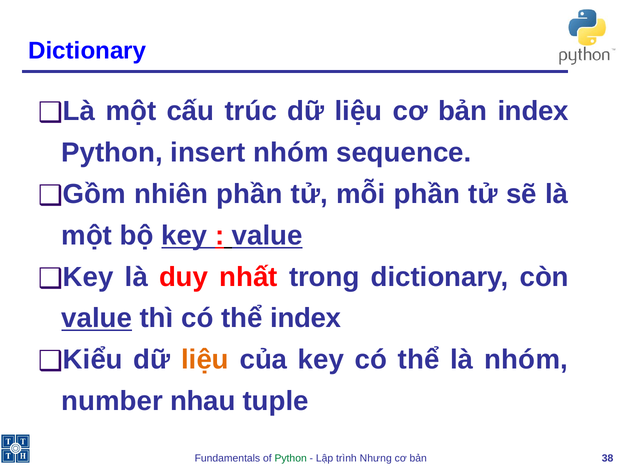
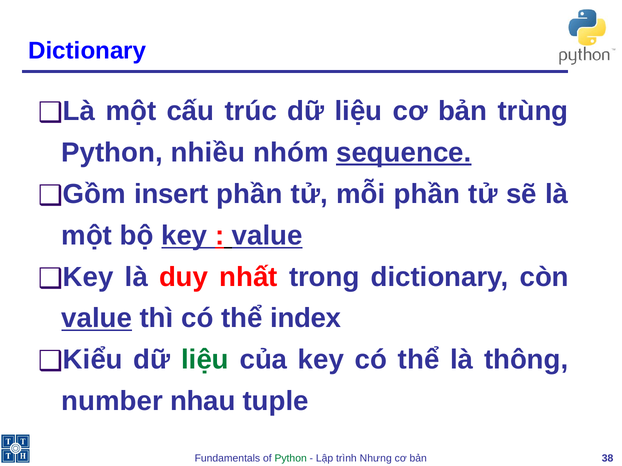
bản index: index -> trùng
insert: insert -> nhiều
sequence underline: none -> present
nhiên: nhiên -> insert
liệu at (205, 360) colour: orange -> green
là nhóm: nhóm -> thông
